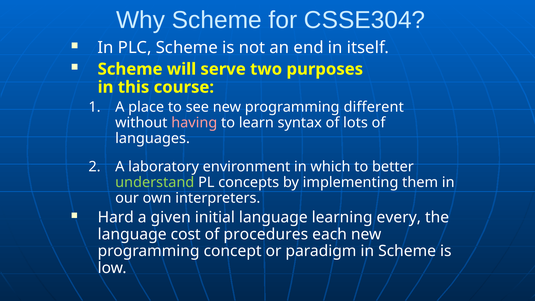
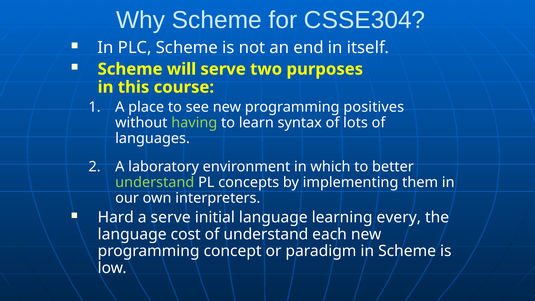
different: different -> positives
having colour: pink -> light green
a given: given -> serve
of procedures: procedures -> understand
